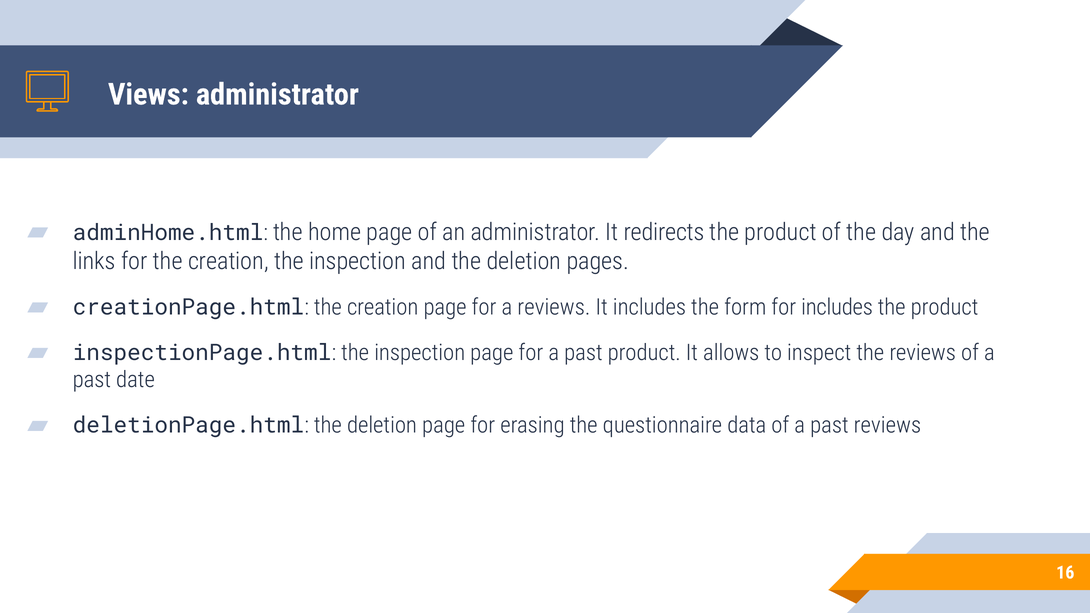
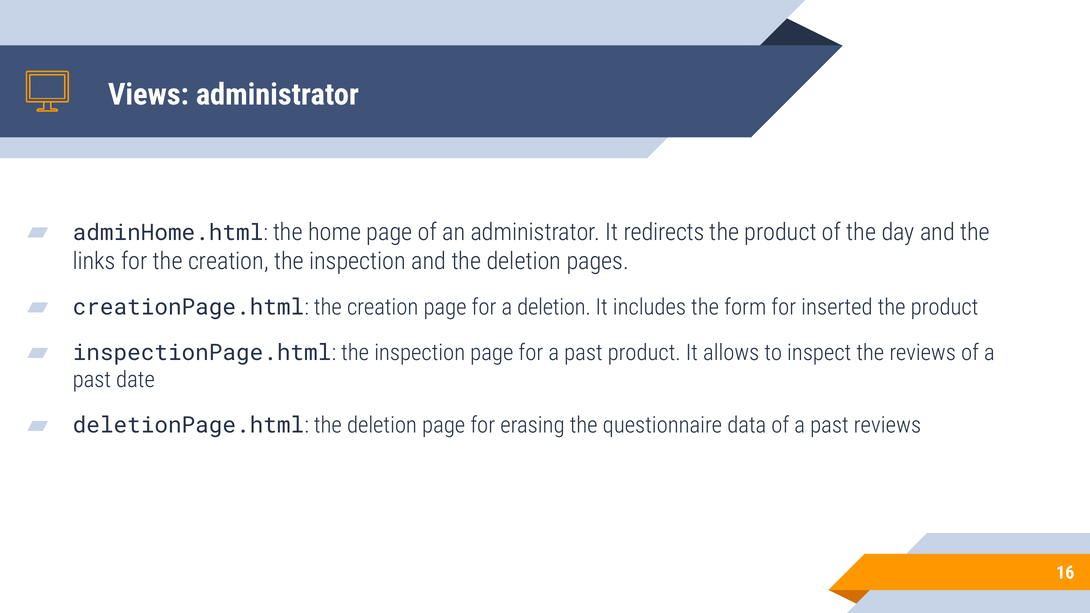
a reviews: reviews -> deletion
for includes: includes -> inserted
